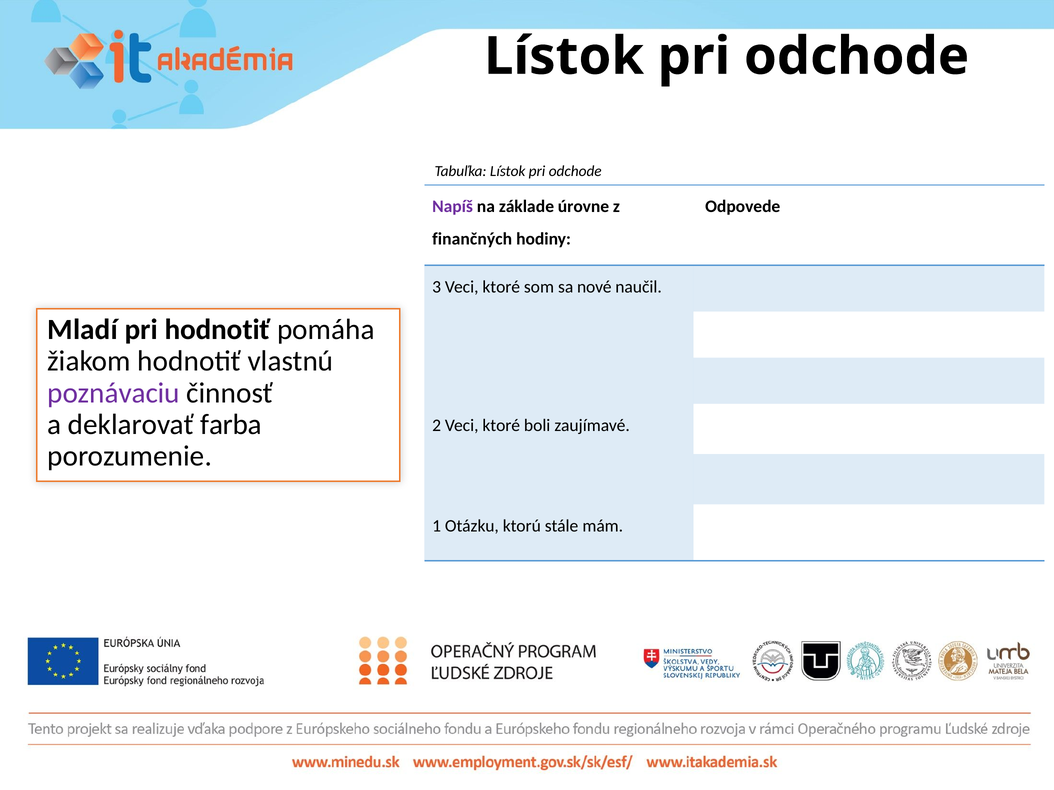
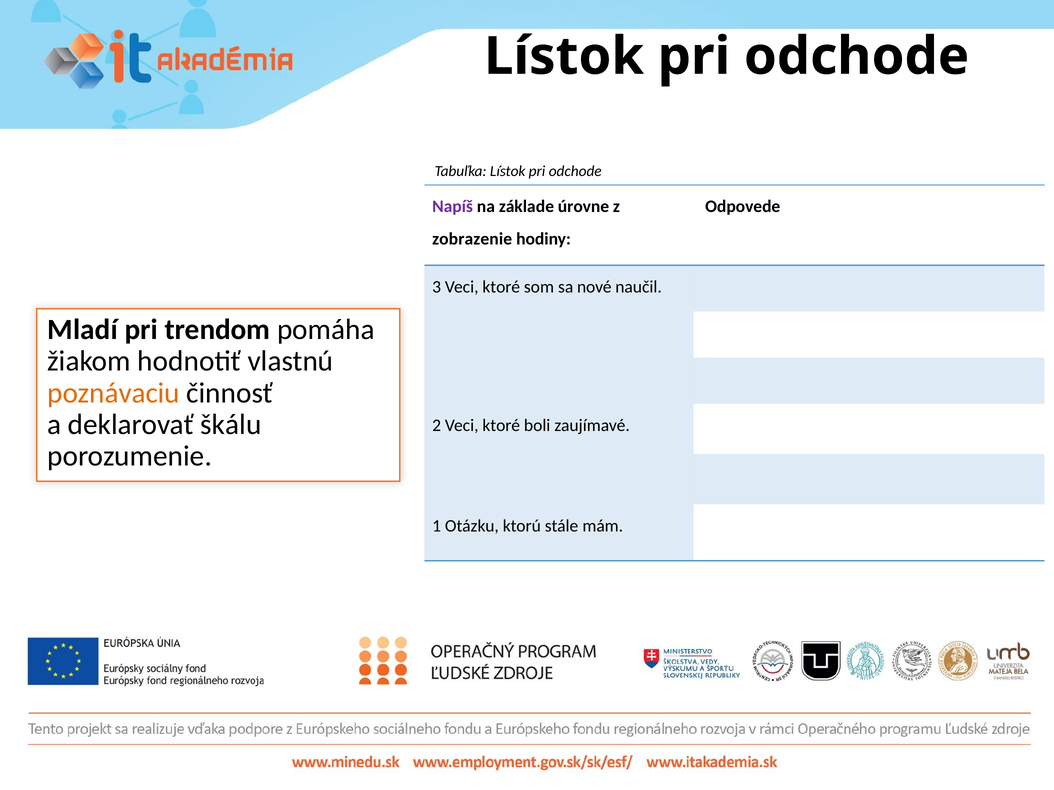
finančných: finančných -> zobrazenie
pri hodnotiť: hodnotiť -> trendom
poznávaciu colour: purple -> orange
farba: farba -> škálu
